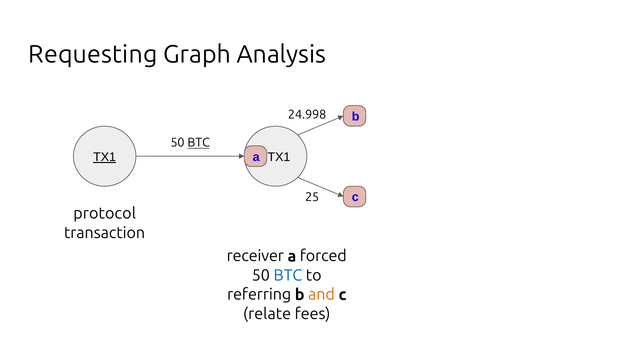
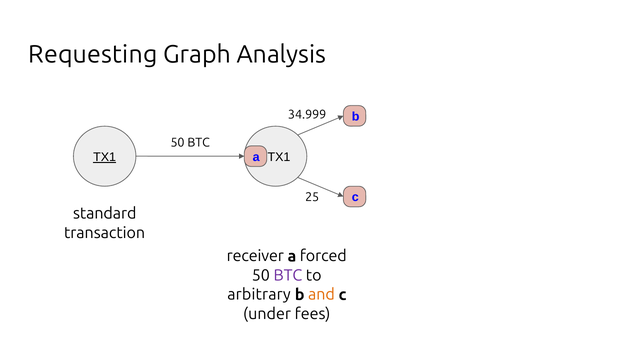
24.998: 24.998 -> 34.999
BTC at (199, 143) underline: present -> none
protocol: protocol -> standard
BTC at (288, 275) colour: blue -> purple
referring: referring -> arbitrary
relate: relate -> under
